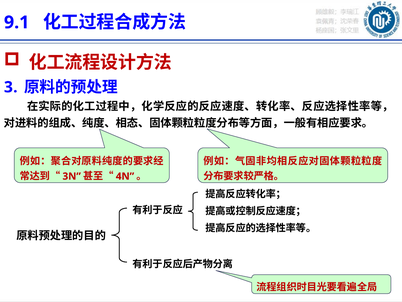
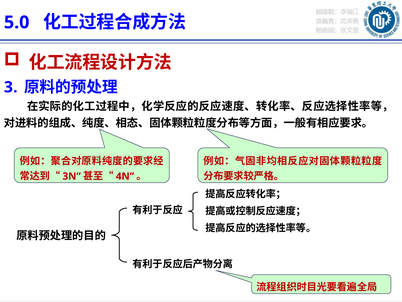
9.1: 9.1 -> 5.0
